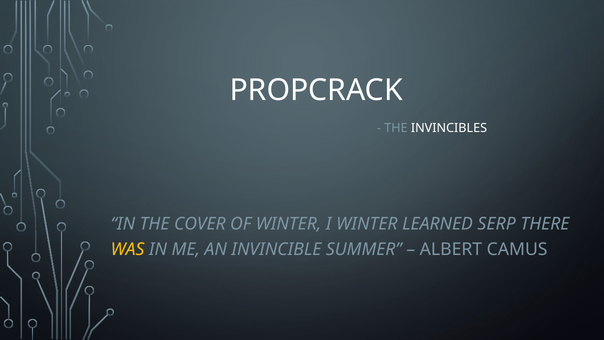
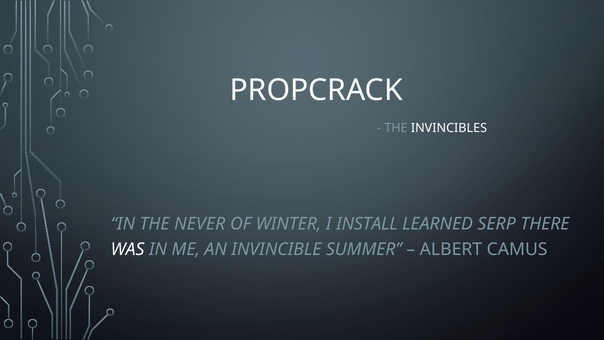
COVER: COVER -> NEVER
I WINTER: WINTER -> INSTALL
WAS colour: yellow -> white
